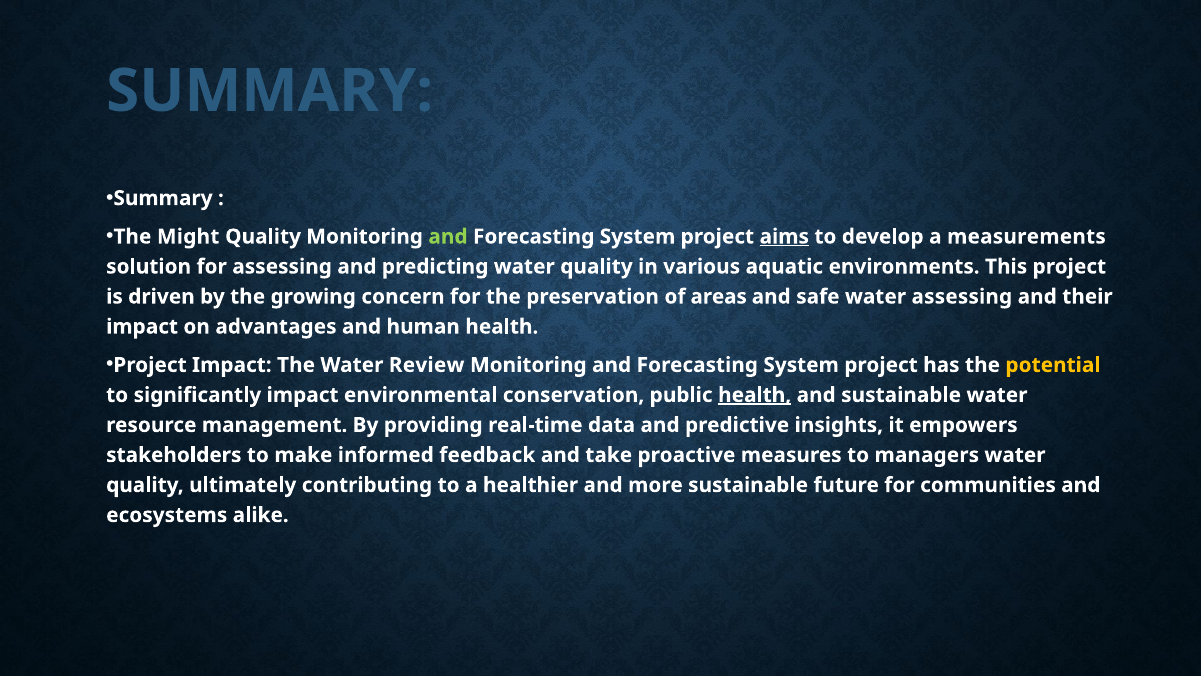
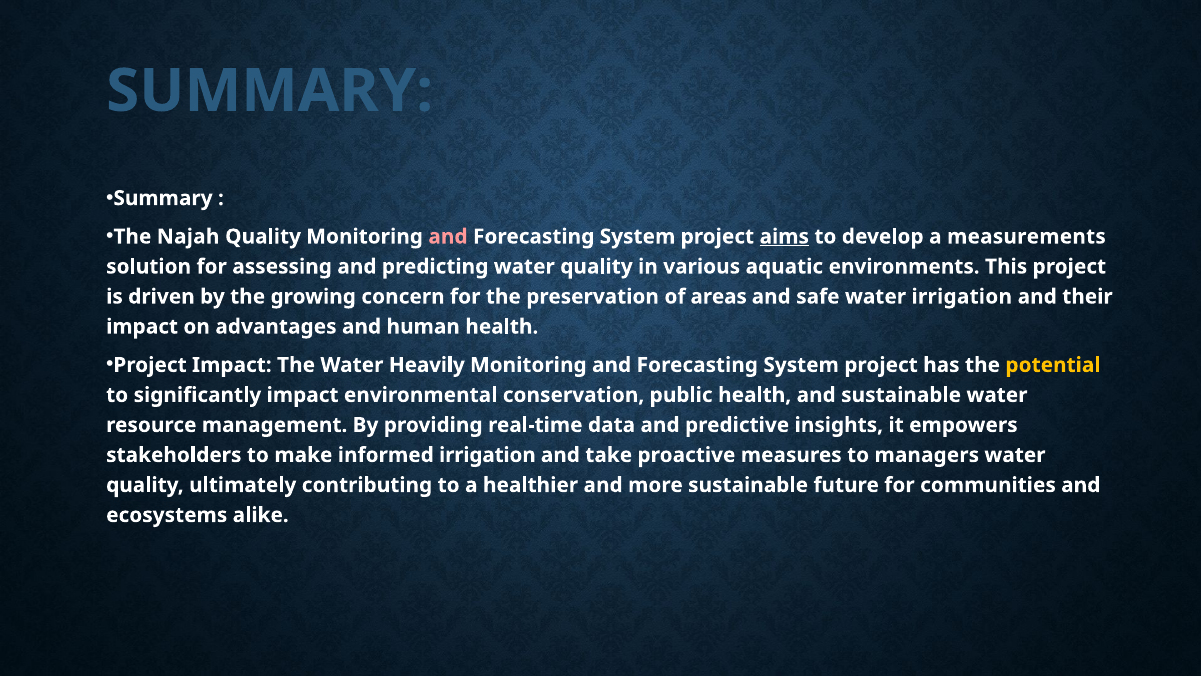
Might: Might -> Najah
and at (448, 236) colour: light green -> pink
water assessing: assessing -> irrigation
Review: Review -> Heavily
health at (755, 395) underline: present -> none
informed feedback: feedback -> irrigation
